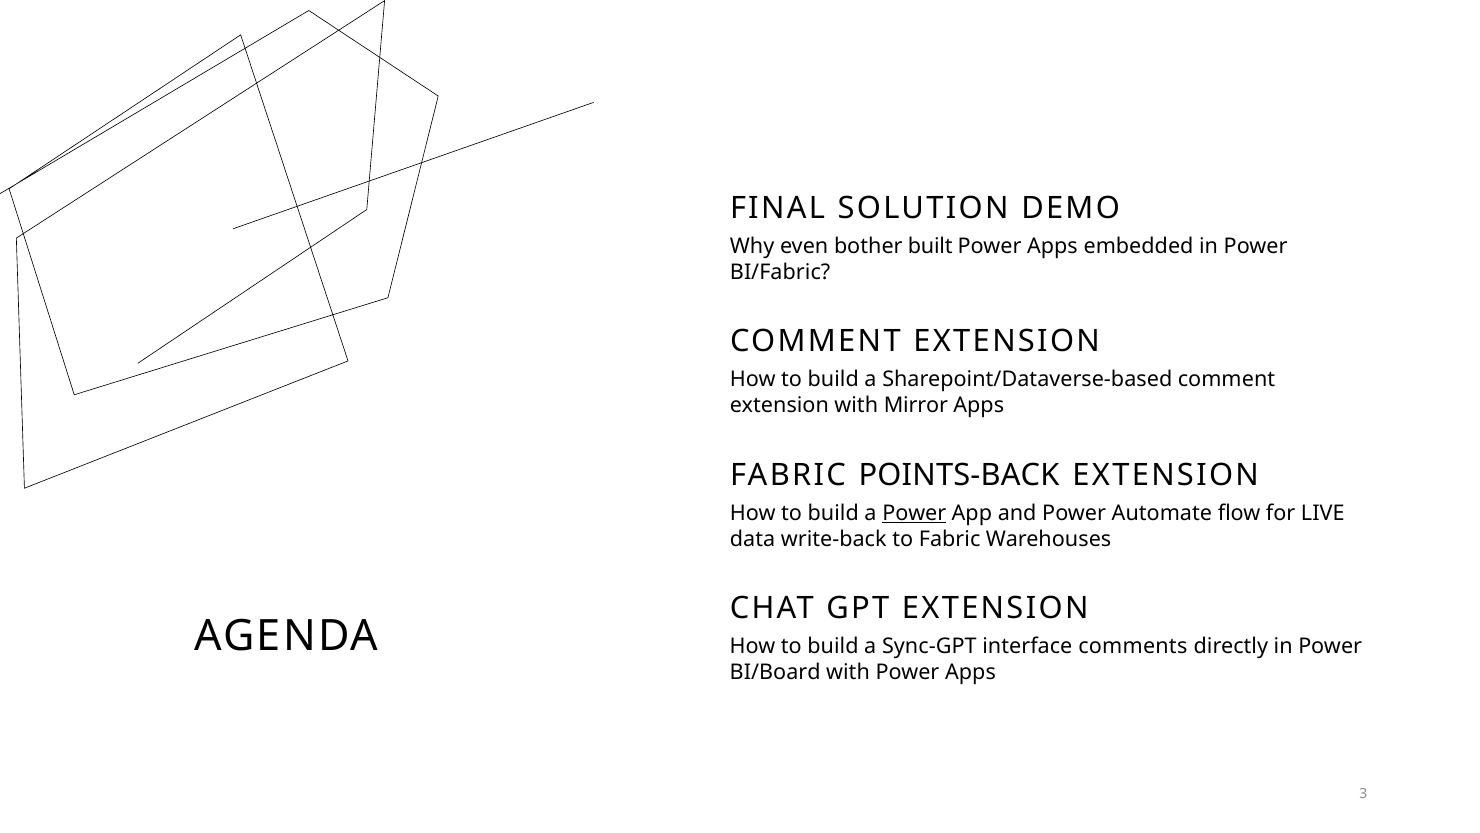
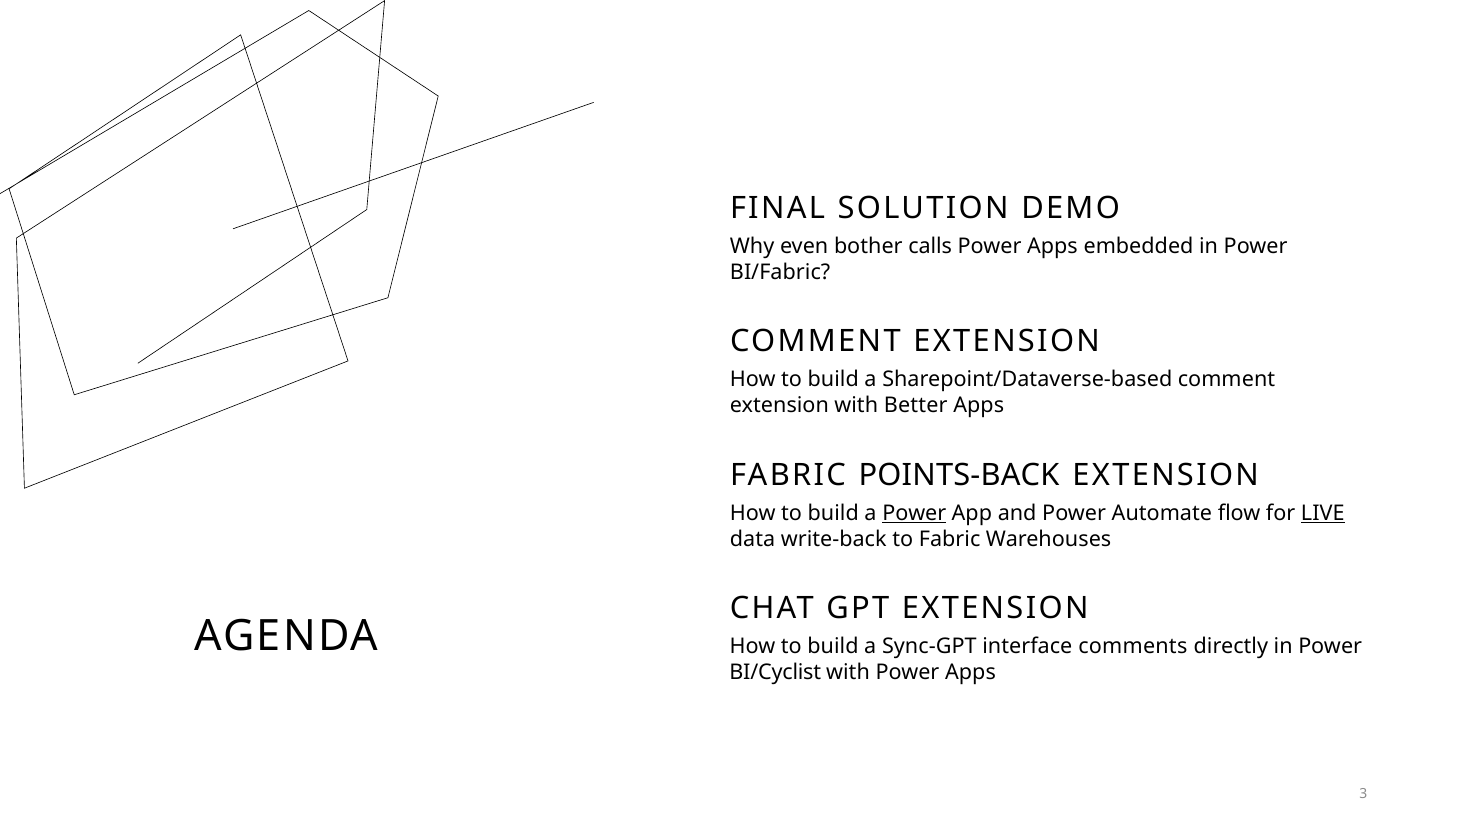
built: built -> calls
Mirror: Mirror -> Better
LIVE underline: none -> present
BI/Board: BI/Board -> BI/Cyclist
